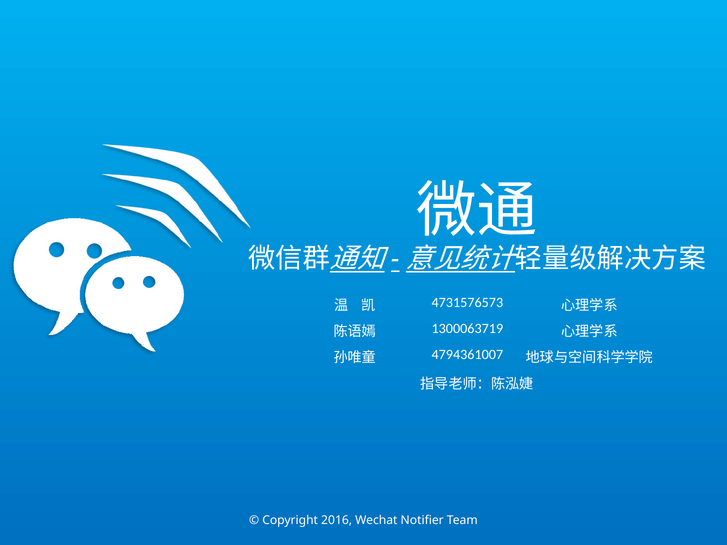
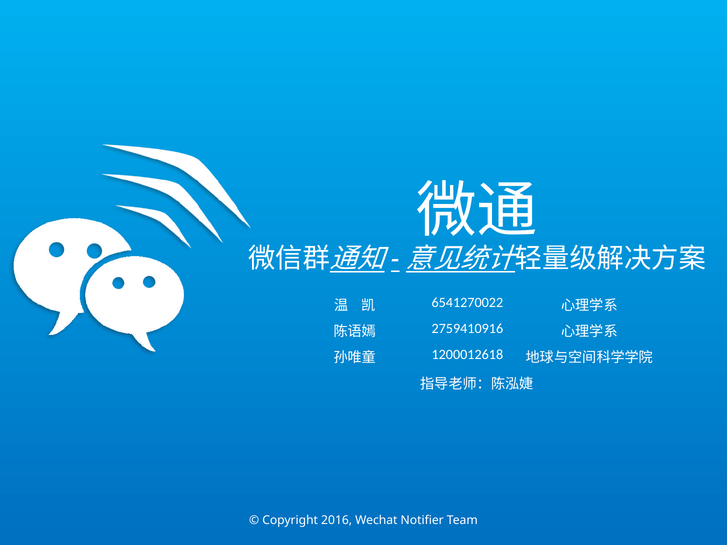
4731576573: 4731576573 -> 6541270022
1300063719: 1300063719 -> 2759410916
4794361007: 4794361007 -> 1200012618
